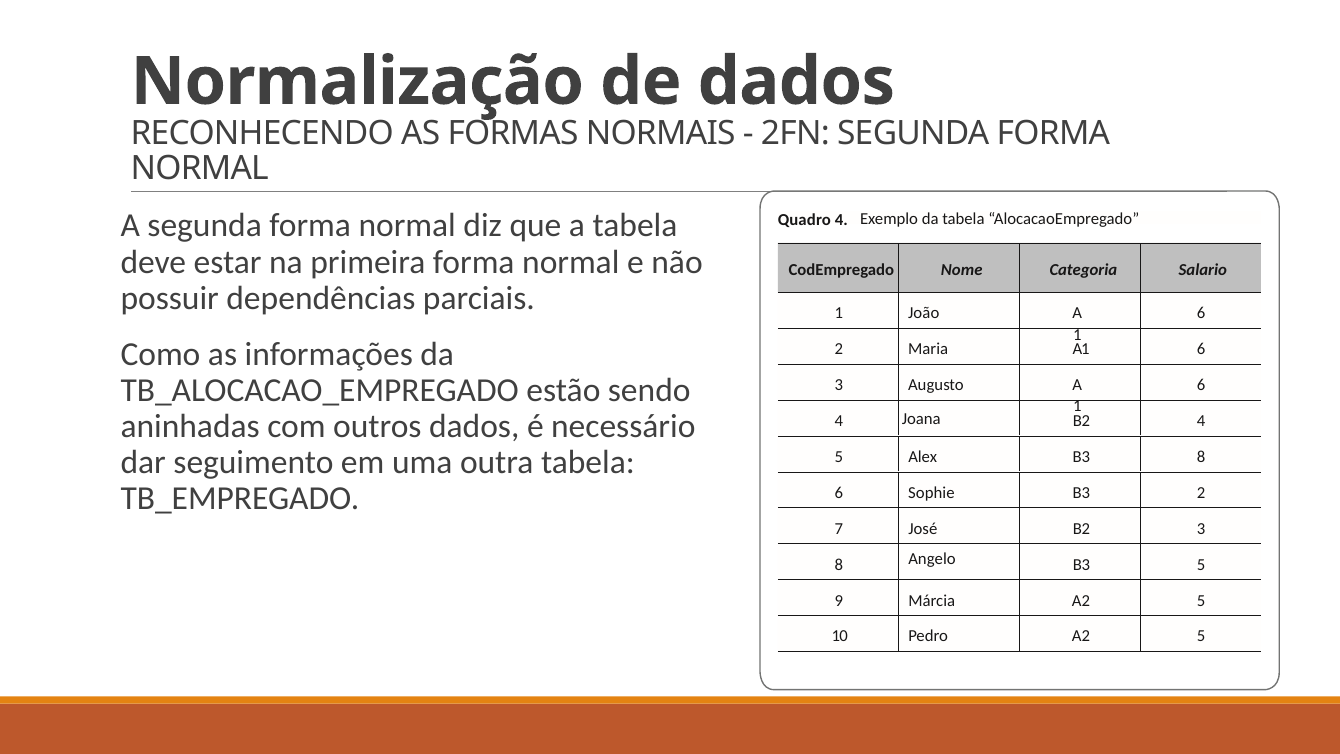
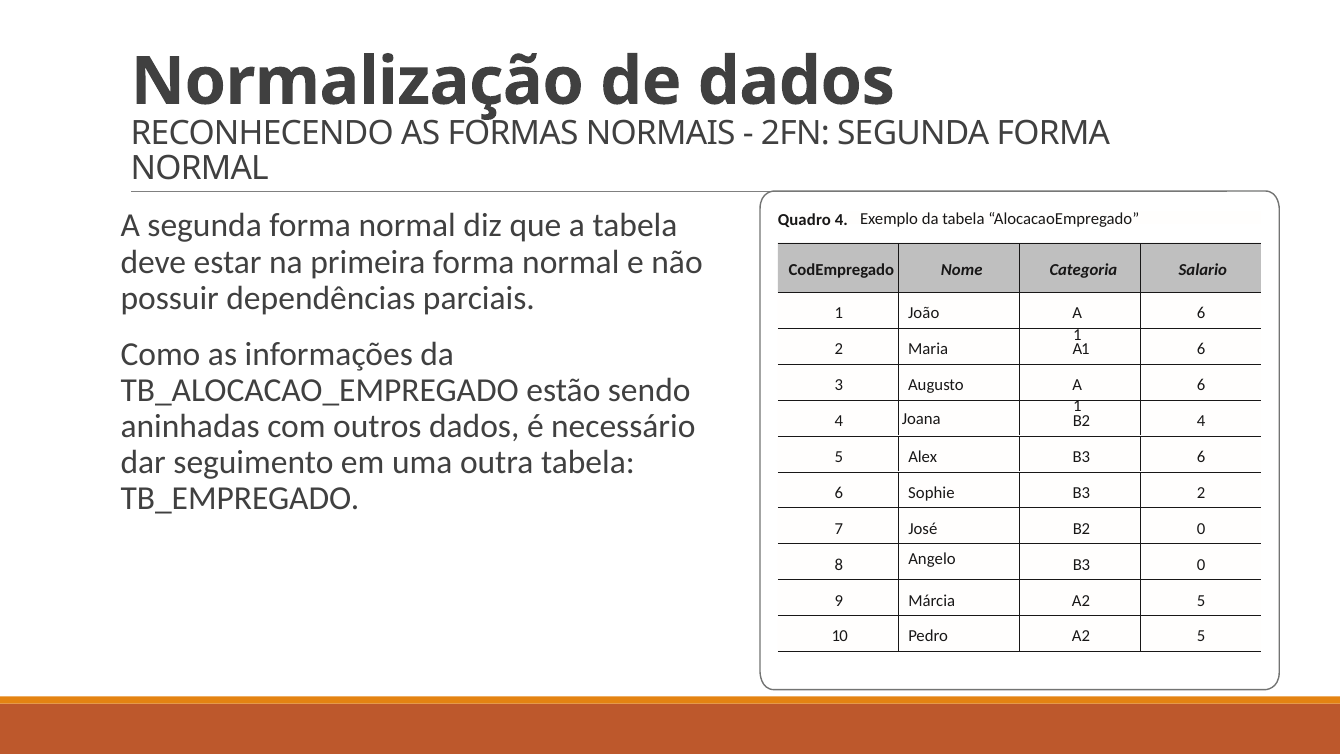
B3 8: 8 -> 6
B2 3: 3 -> 0
B3 5: 5 -> 0
